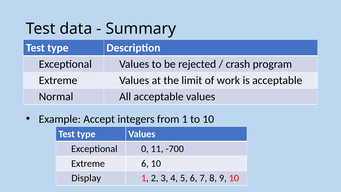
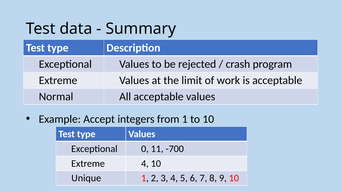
Extreme 6: 6 -> 4
Display: Display -> Unique
